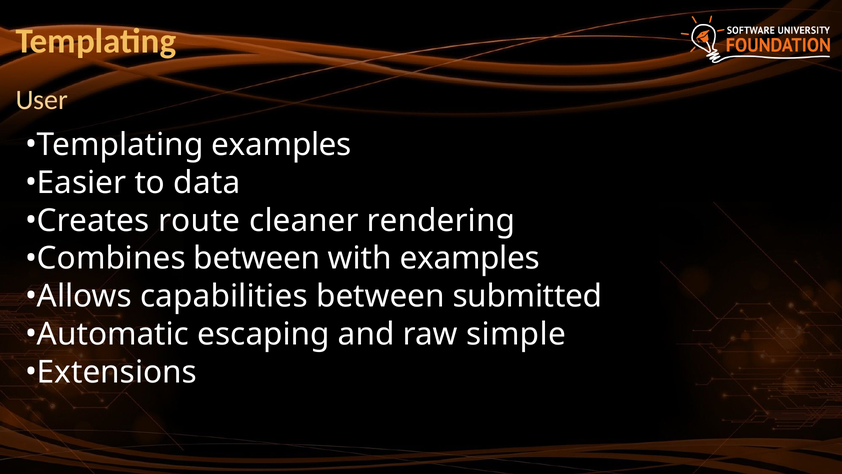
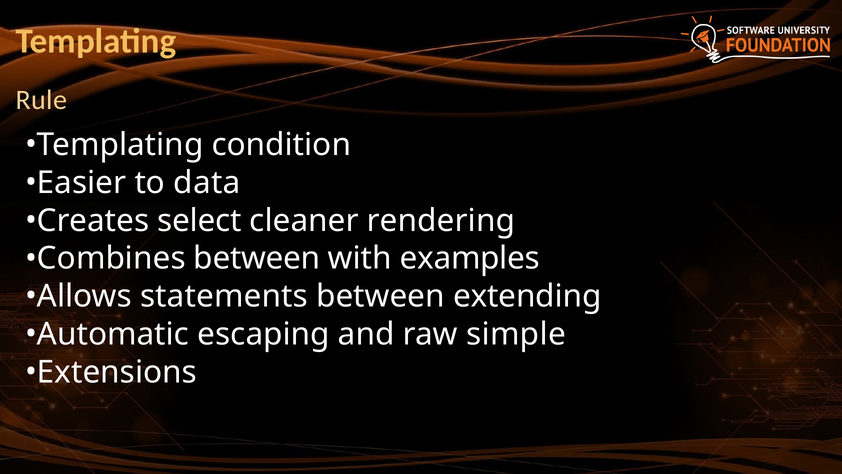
User: User -> Rule
Templating examples: examples -> condition
route: route -> select
capabilities: capabilities -> statements
submitted: submitted -> extending
